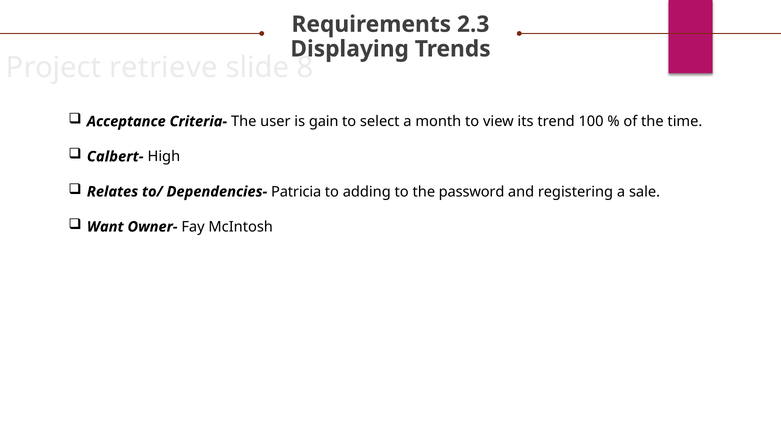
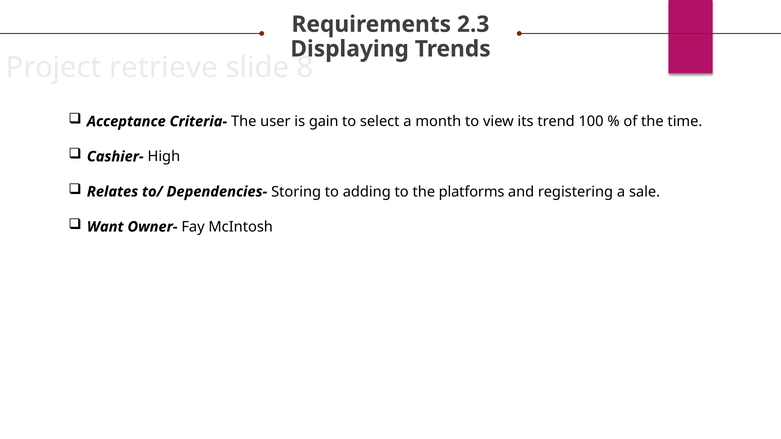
Calbert-: Calbert- -> Cashier-
Patricia: Patricia -> Storing
password: password -> platforms
